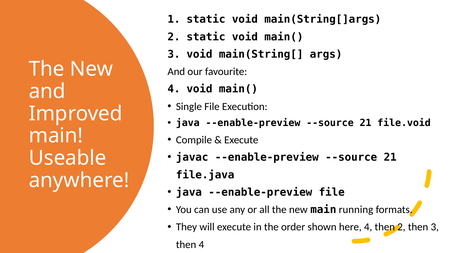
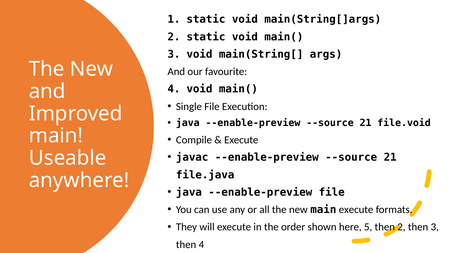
main running: running -> execute
here 4: 4 -> 5
